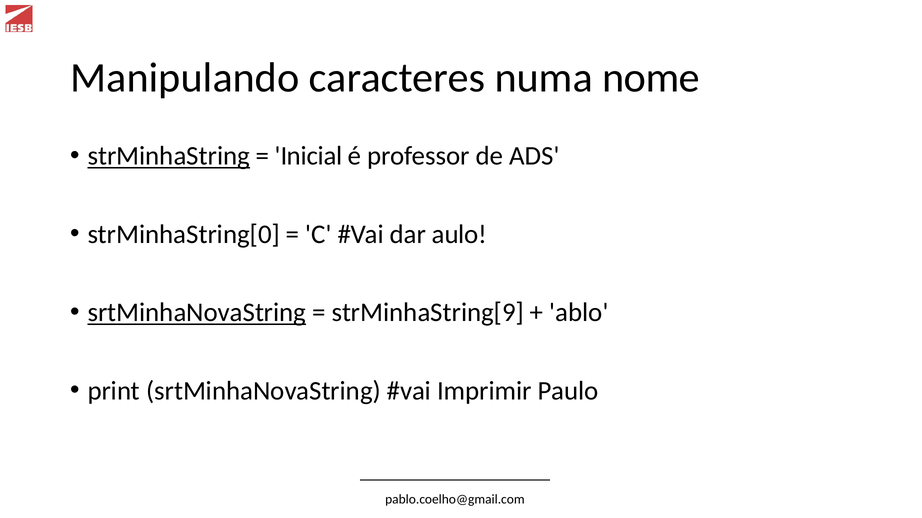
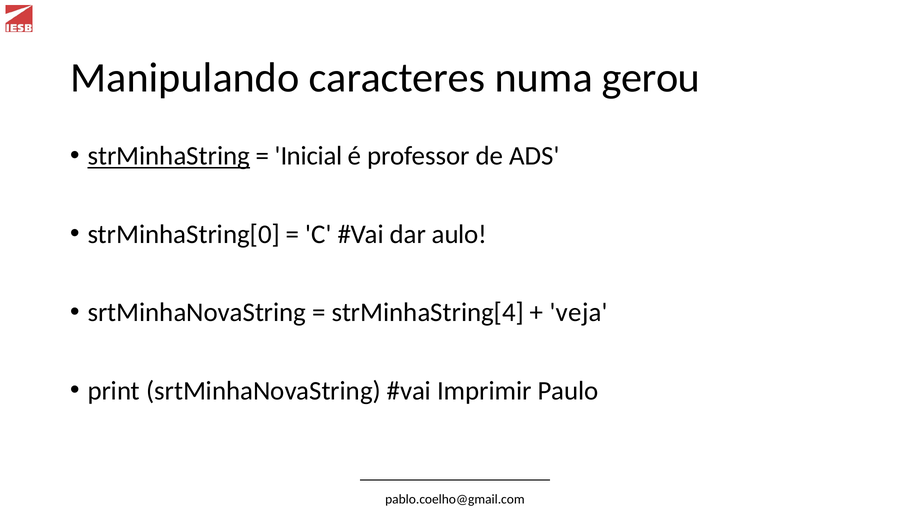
nome: nome -> gerou
srtMinhaNovaString at (197, 313) underline: present -> none
strMinhaString[9: strMinhaString[9 -> strMinhaString[4
ablo: ablo -> veja
